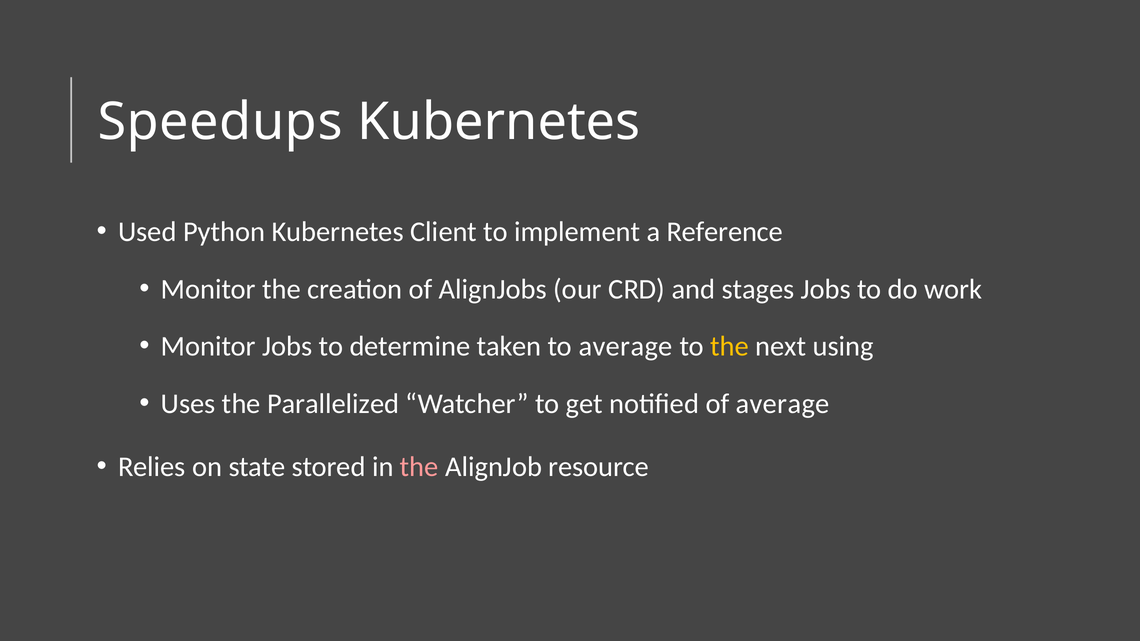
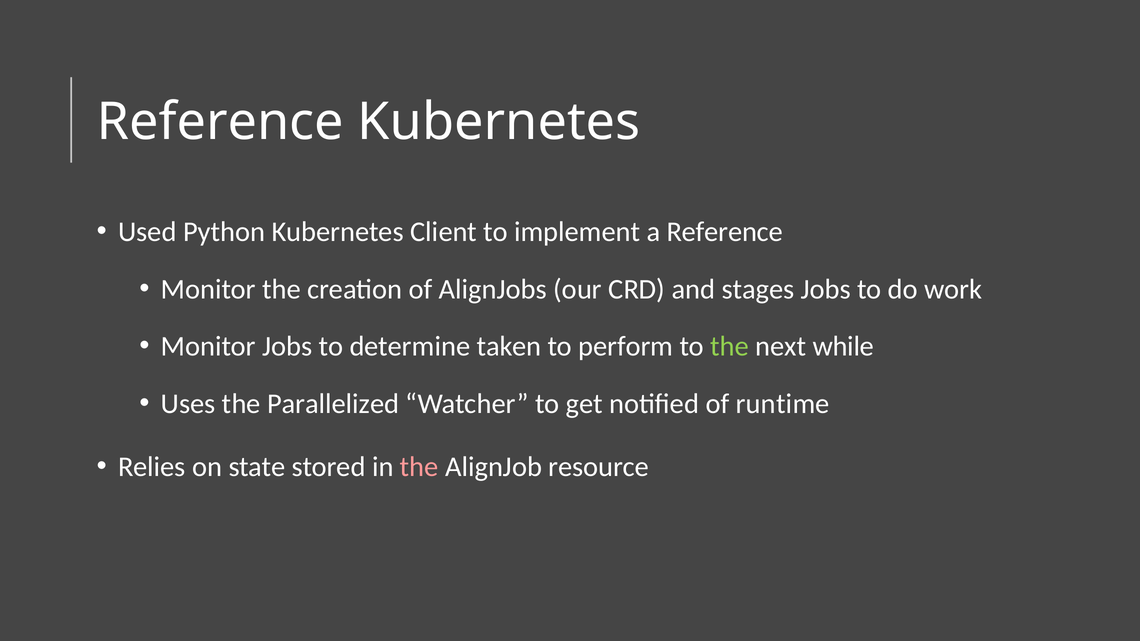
Speedups at (220, 122): Speedups -> Reference
to average: average -> perform
the at (730, 347) colour: yellow -> light green
using: using -> while
of average: average -> runtime
